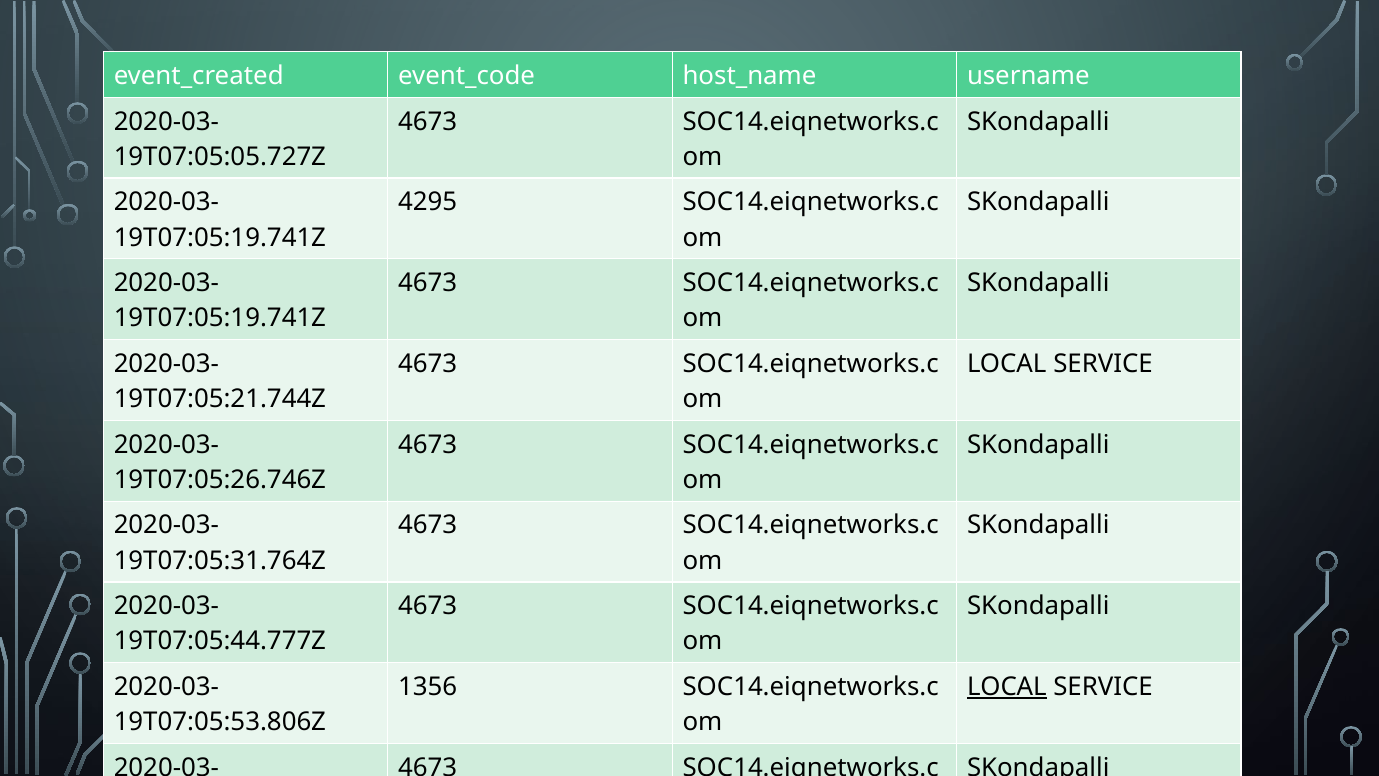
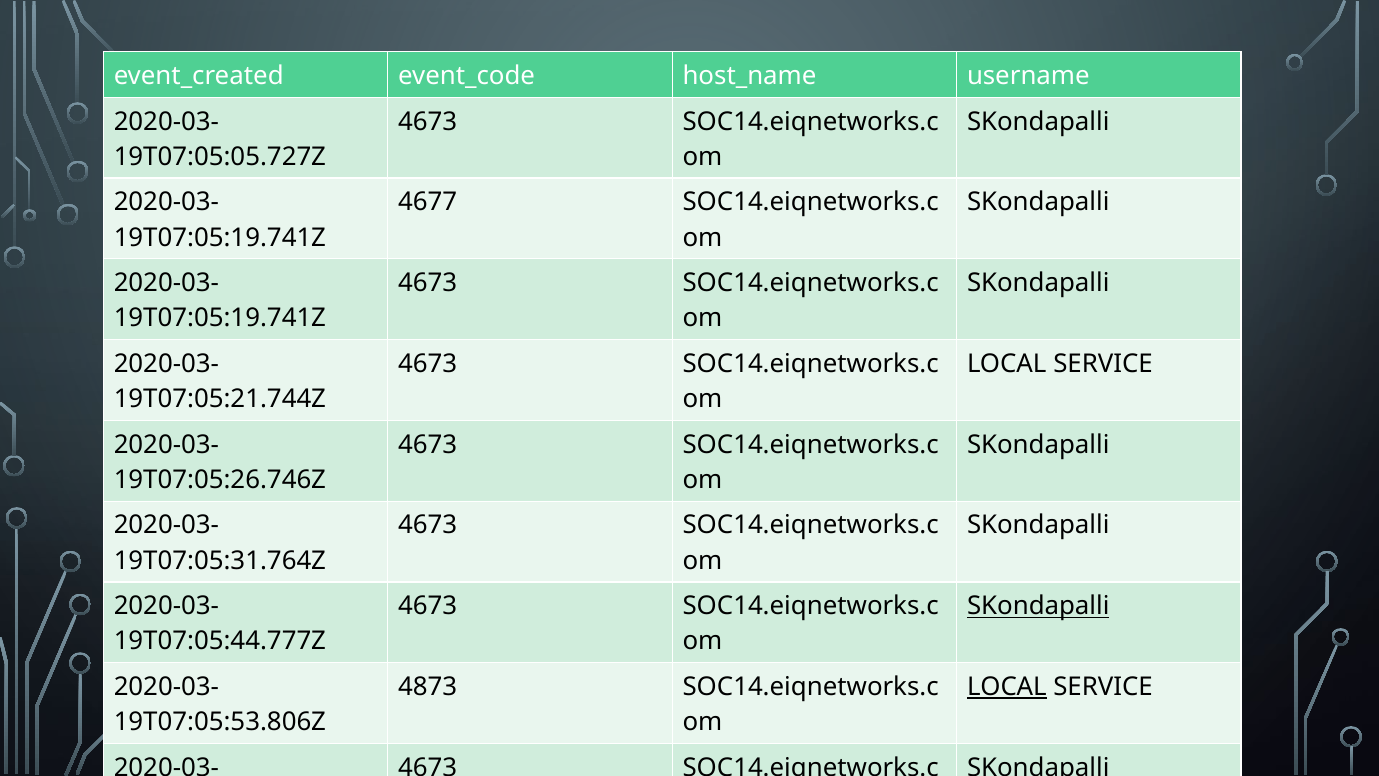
4295: 4295 -> 4677
SKondapalli at (1038, 606) underline: none -> present
1356: 1356 -> 4873
